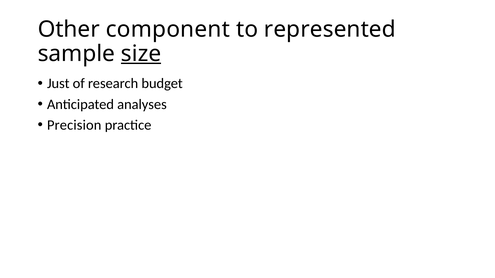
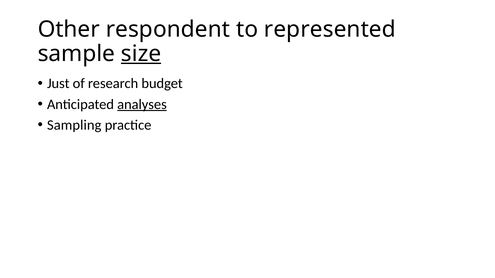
component: component -> respondent
analyses underline: none -> present
Precision: Precision -> Sampling
